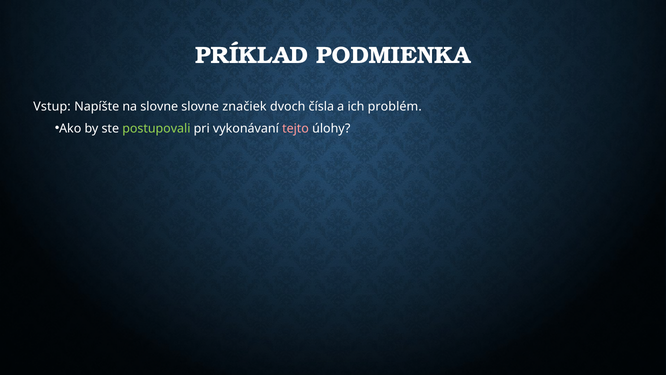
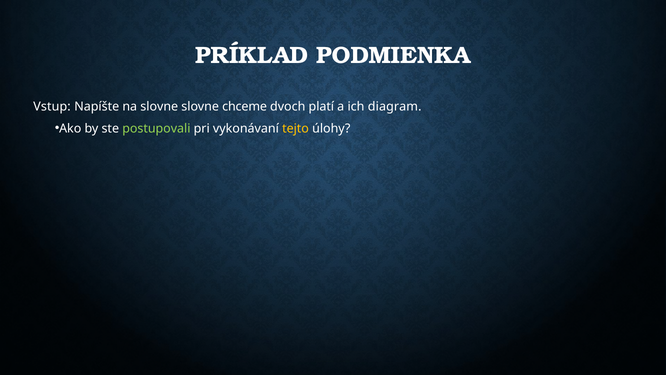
značiek: značiek -> chceme
čísla: čísla -> platí
problém: problém -> diagram
tejto colour: pink -> yellow
